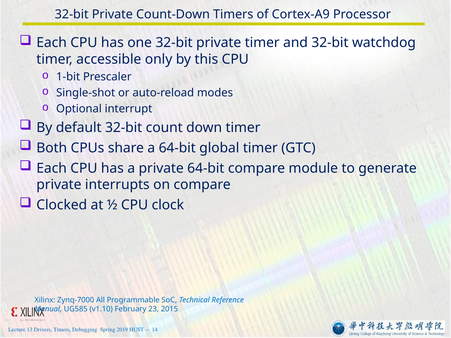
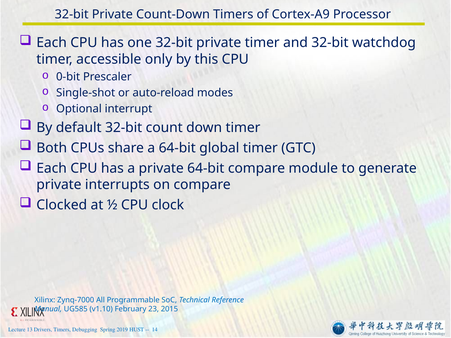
1-bit: 1-bit -> 0-bit
